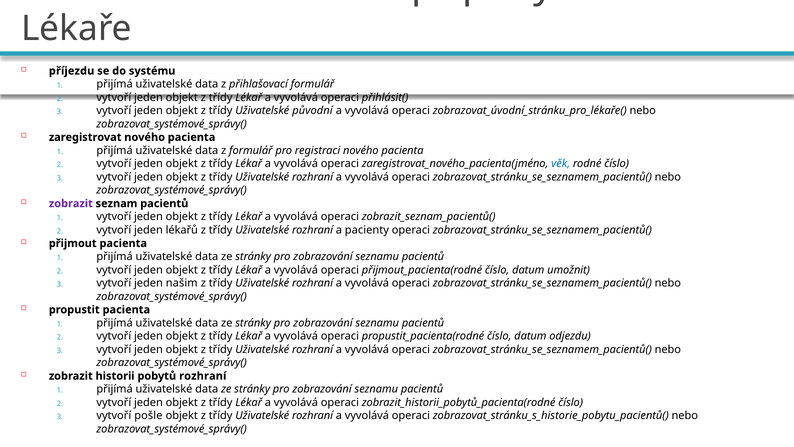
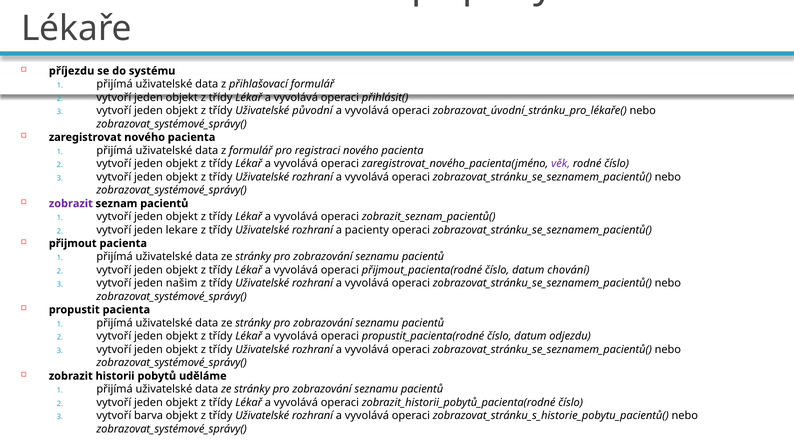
věk colour: blue -> purple
lékařů: lékařů -> lekare
umožnit: umožnit -> chování
pobytů rozhraní: rozhraní -> uděláme
pošle: pošle -> barva
